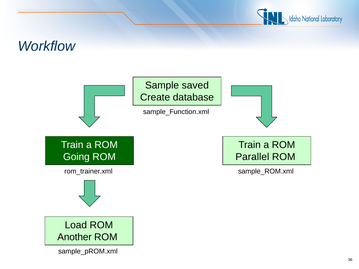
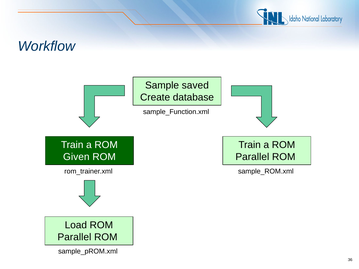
Going: Going -> Given
Another at (75, 237): Another -> Parallel
